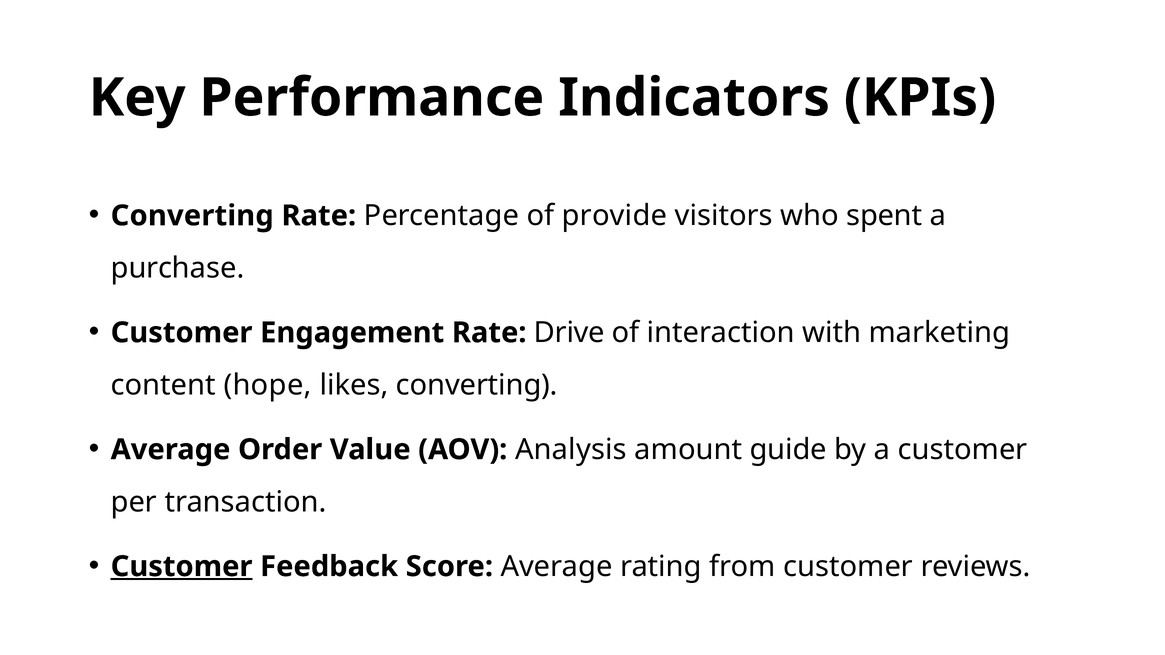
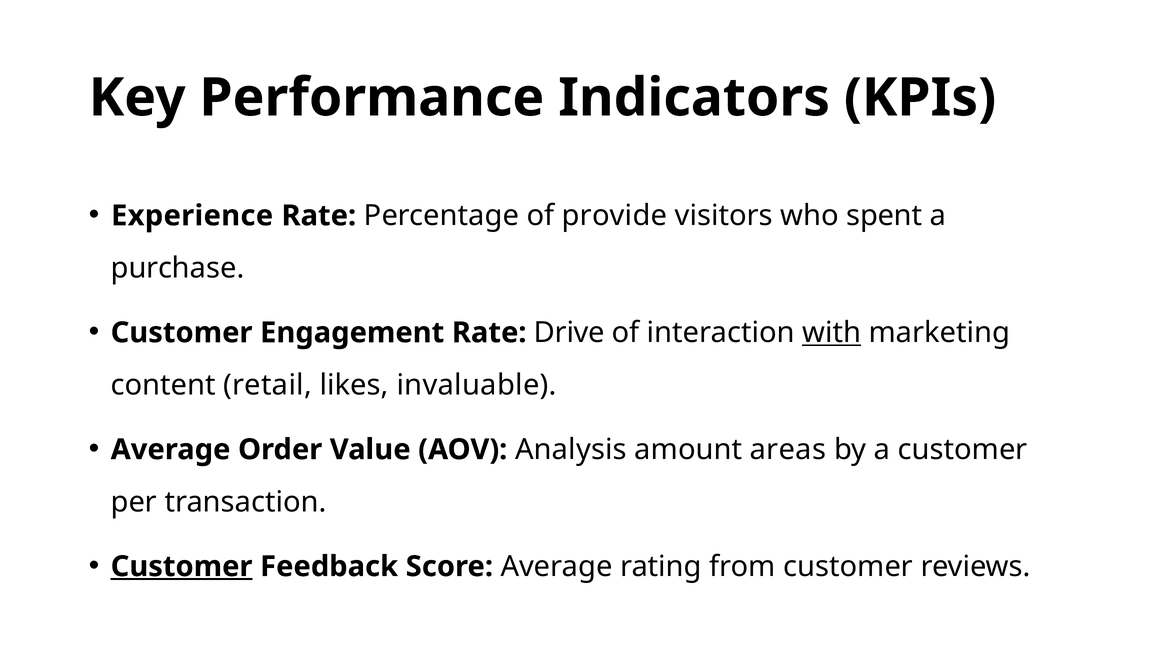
Converting at (192, 216): Converting -> Experience
with underline: none -> present
hope: hope -> retail
likes converting: converting -> invaluable
guide: guide -> areas
